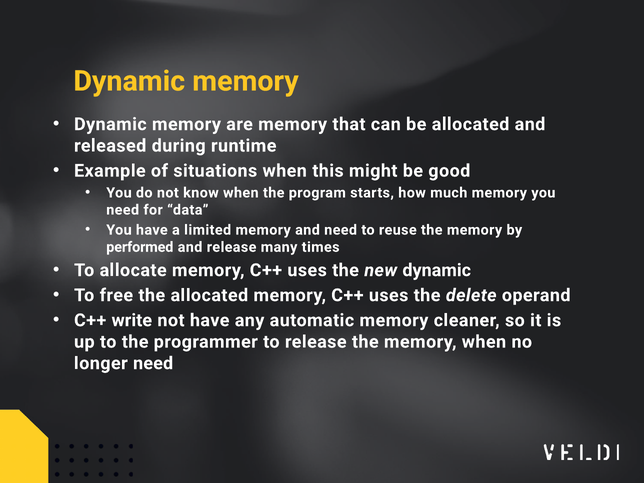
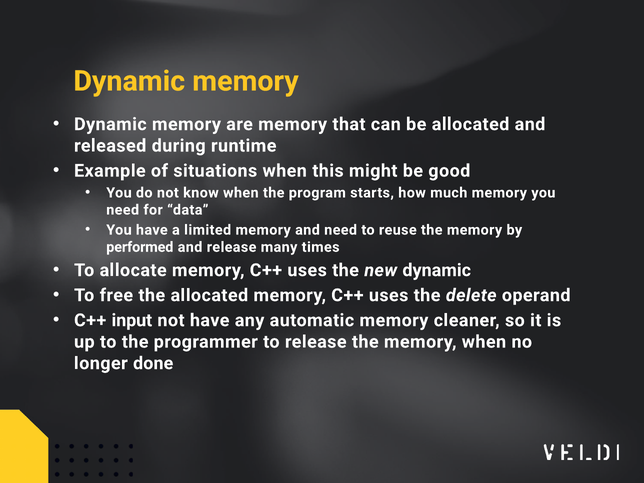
write: write -> input
longer need: need -> done
